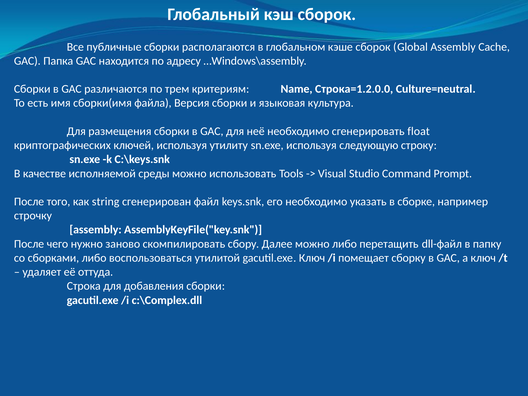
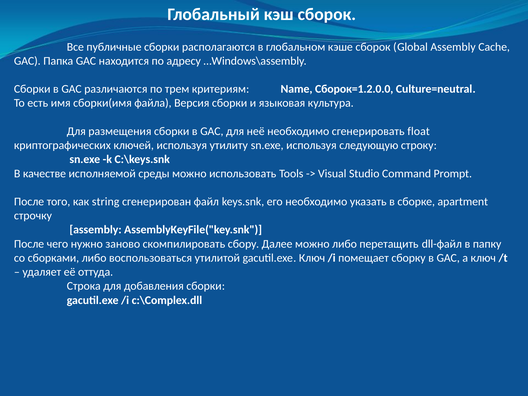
Строка=1.2.0.0: Строка=1.2.0.0 -> Сборок=1.2.0.0
например: например -> apartment
